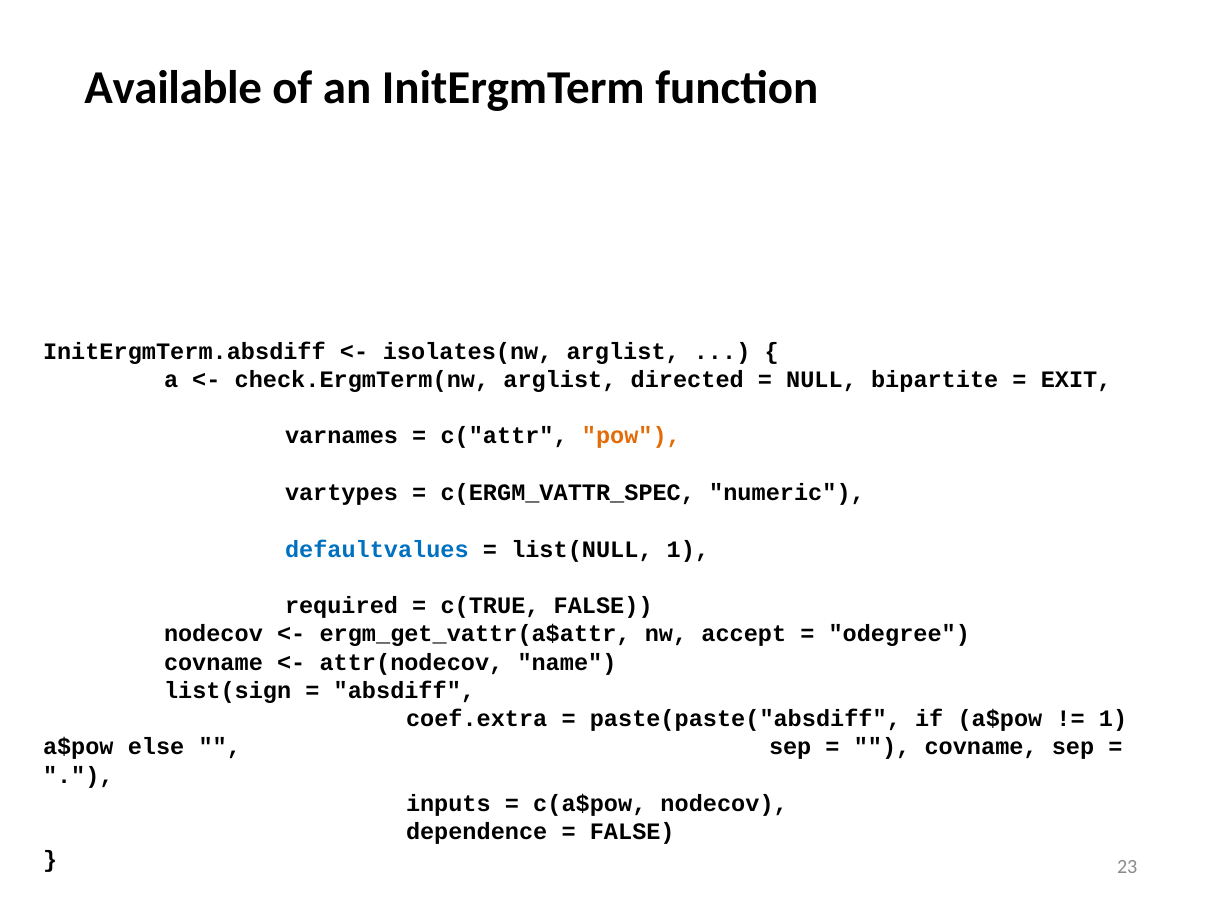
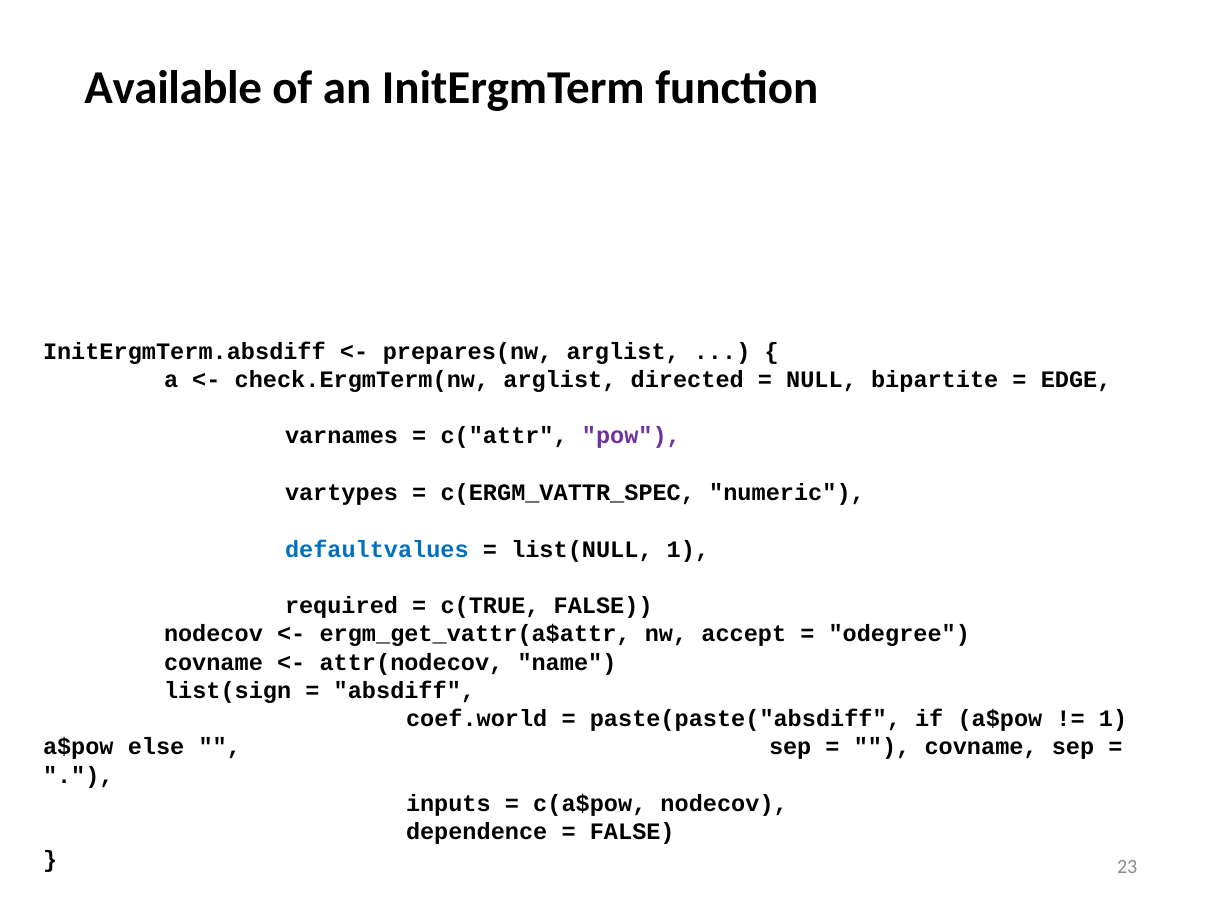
isolates(nw: isolates(nw -> prepares(nw
EXIT: EXIT -> EDGE
pow colour: orange -> purple
coef.extra: coef.extra -> coef.world
